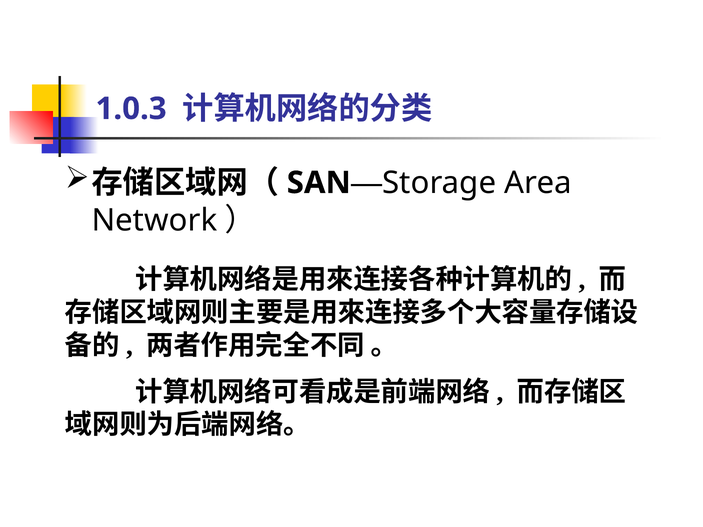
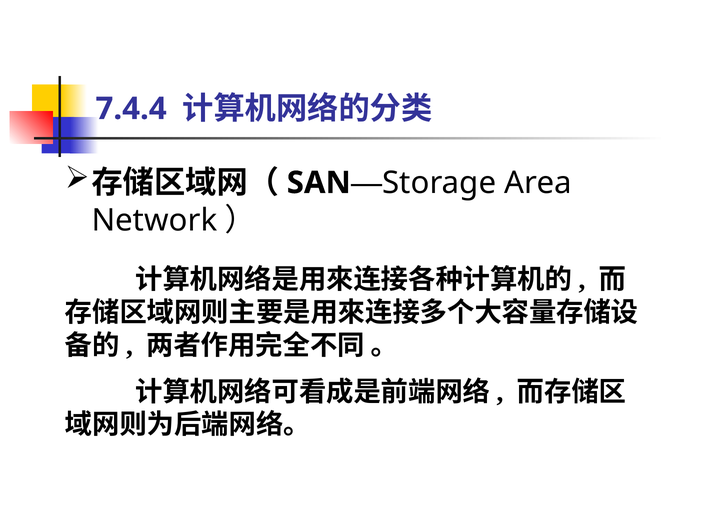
1.0.3: 1.0.3 -> 7.4.4
